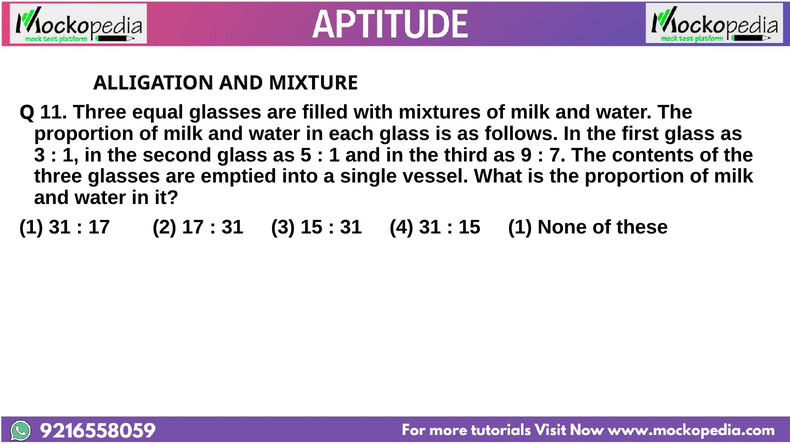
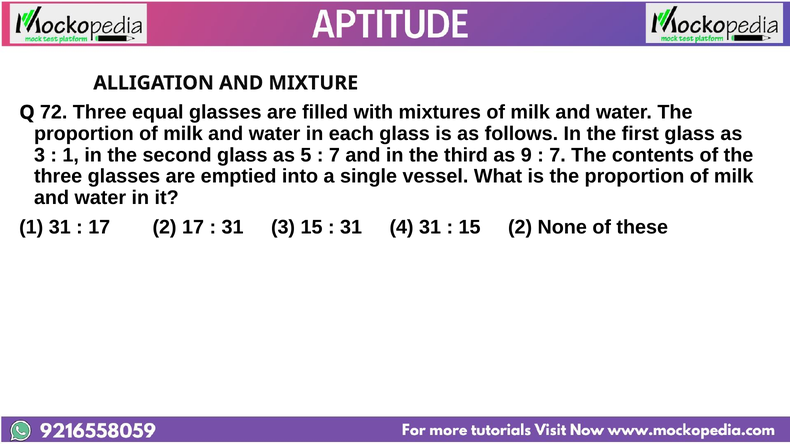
11: 11 -> 72
1 at (334, 155): 1 -> 7
15 1: 1 -> 2
